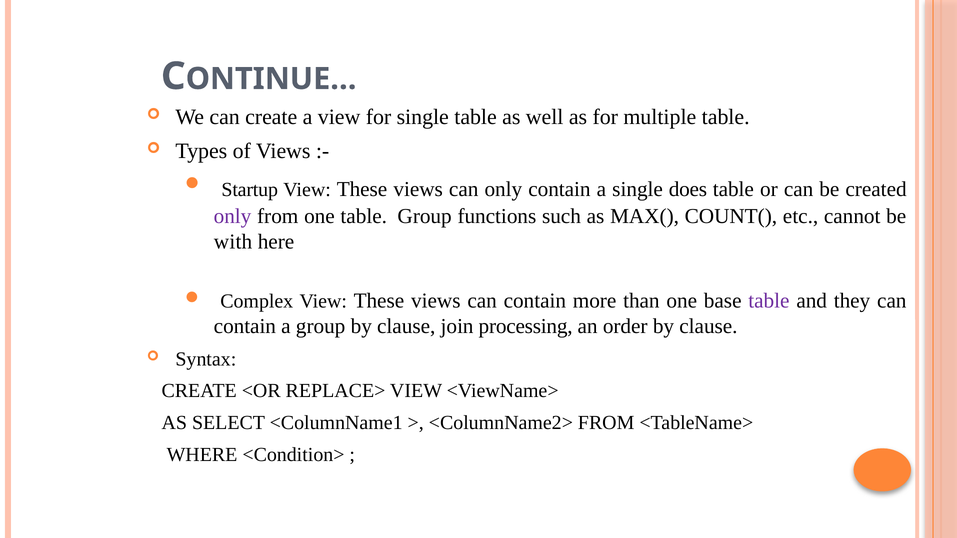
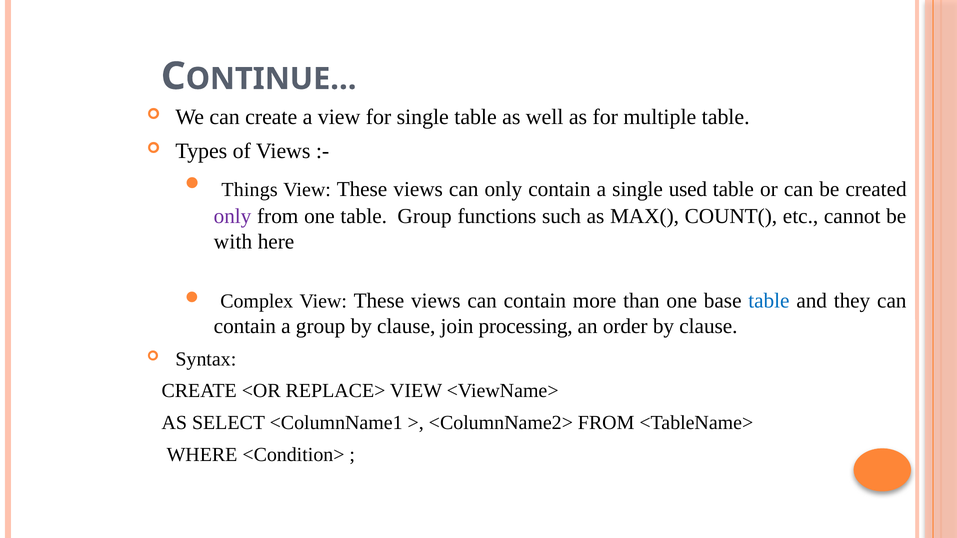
Startup: Startup -> Things
does: does -> used
table at (769, 301) colour: purple -> blue
